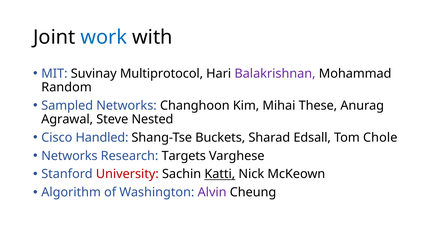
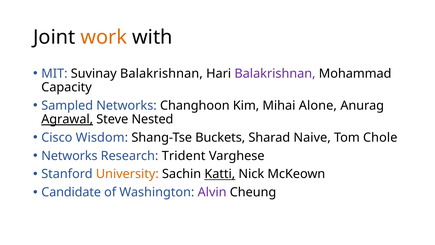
work colour: blue -> orange
Suvinay Multiprotocol: Multiprotocol -> Balakrishnan
Random: Random -> Capacity
These: These -> Alone
Agrawal underline: none -> present
Handled: Handled -> Wisdom
Edsall: Edsall -> Naive
Targets: Targets -> Trident
University colour: red -> orange
Algorithm: Algorithm -> Candidate
